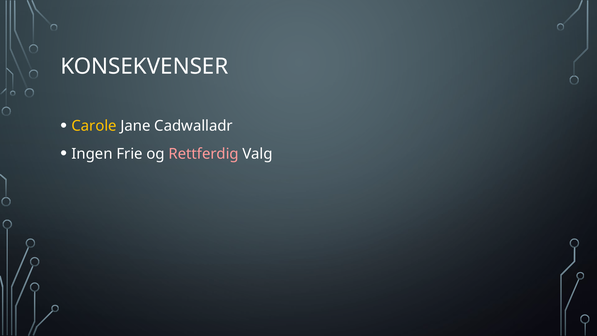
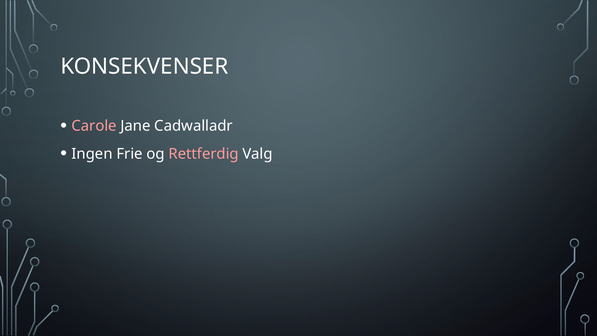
Carole colour: yellow -> pink
